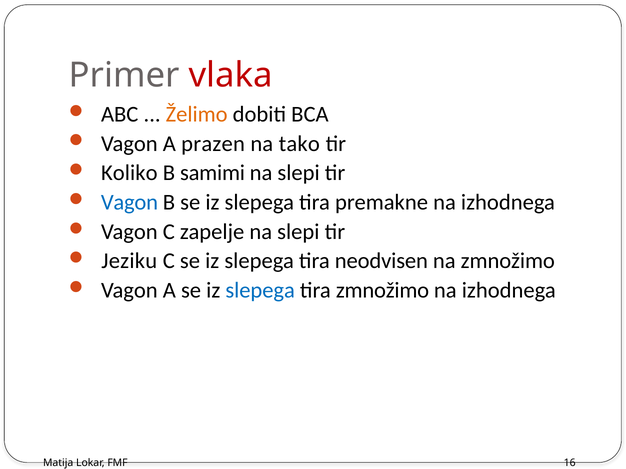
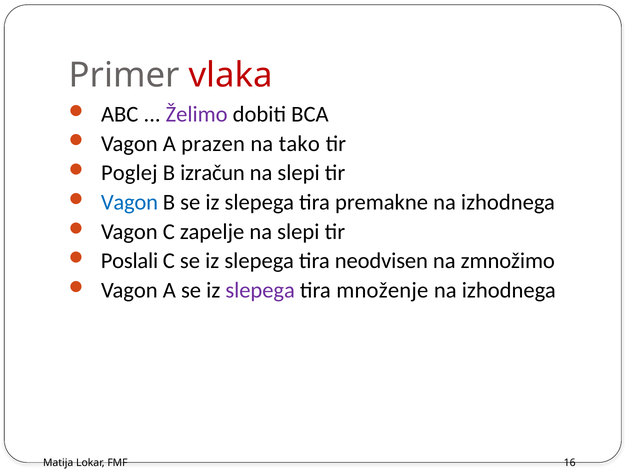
Želimo colour: orange -> purple
Koliko: Koliko -> Poglej
samimi: samimi -> izračun
Jeziku: Jeziku -> Poslali
slepega at (260, 291) colour: blue -> purple
tira zmnožimo: zmnožimo -> množenje
